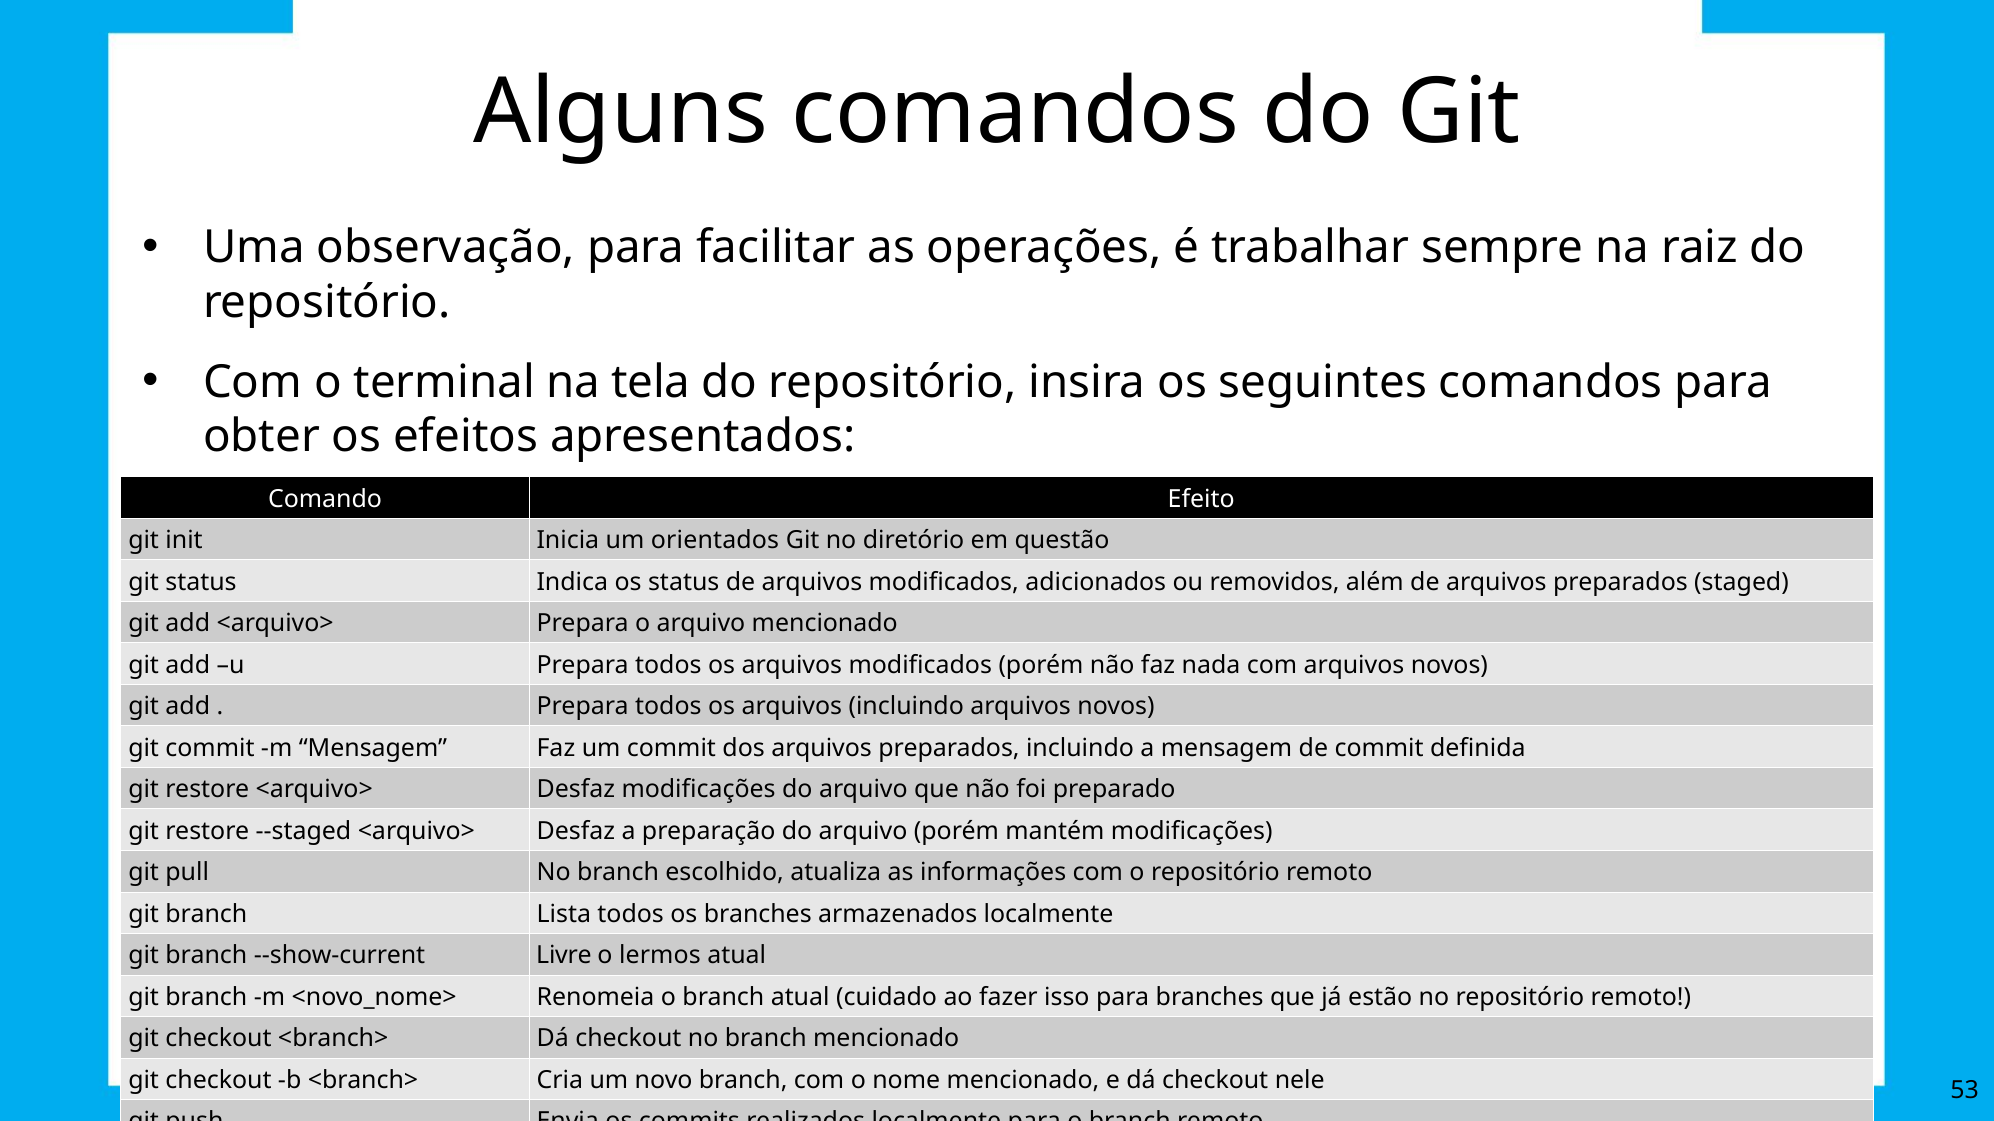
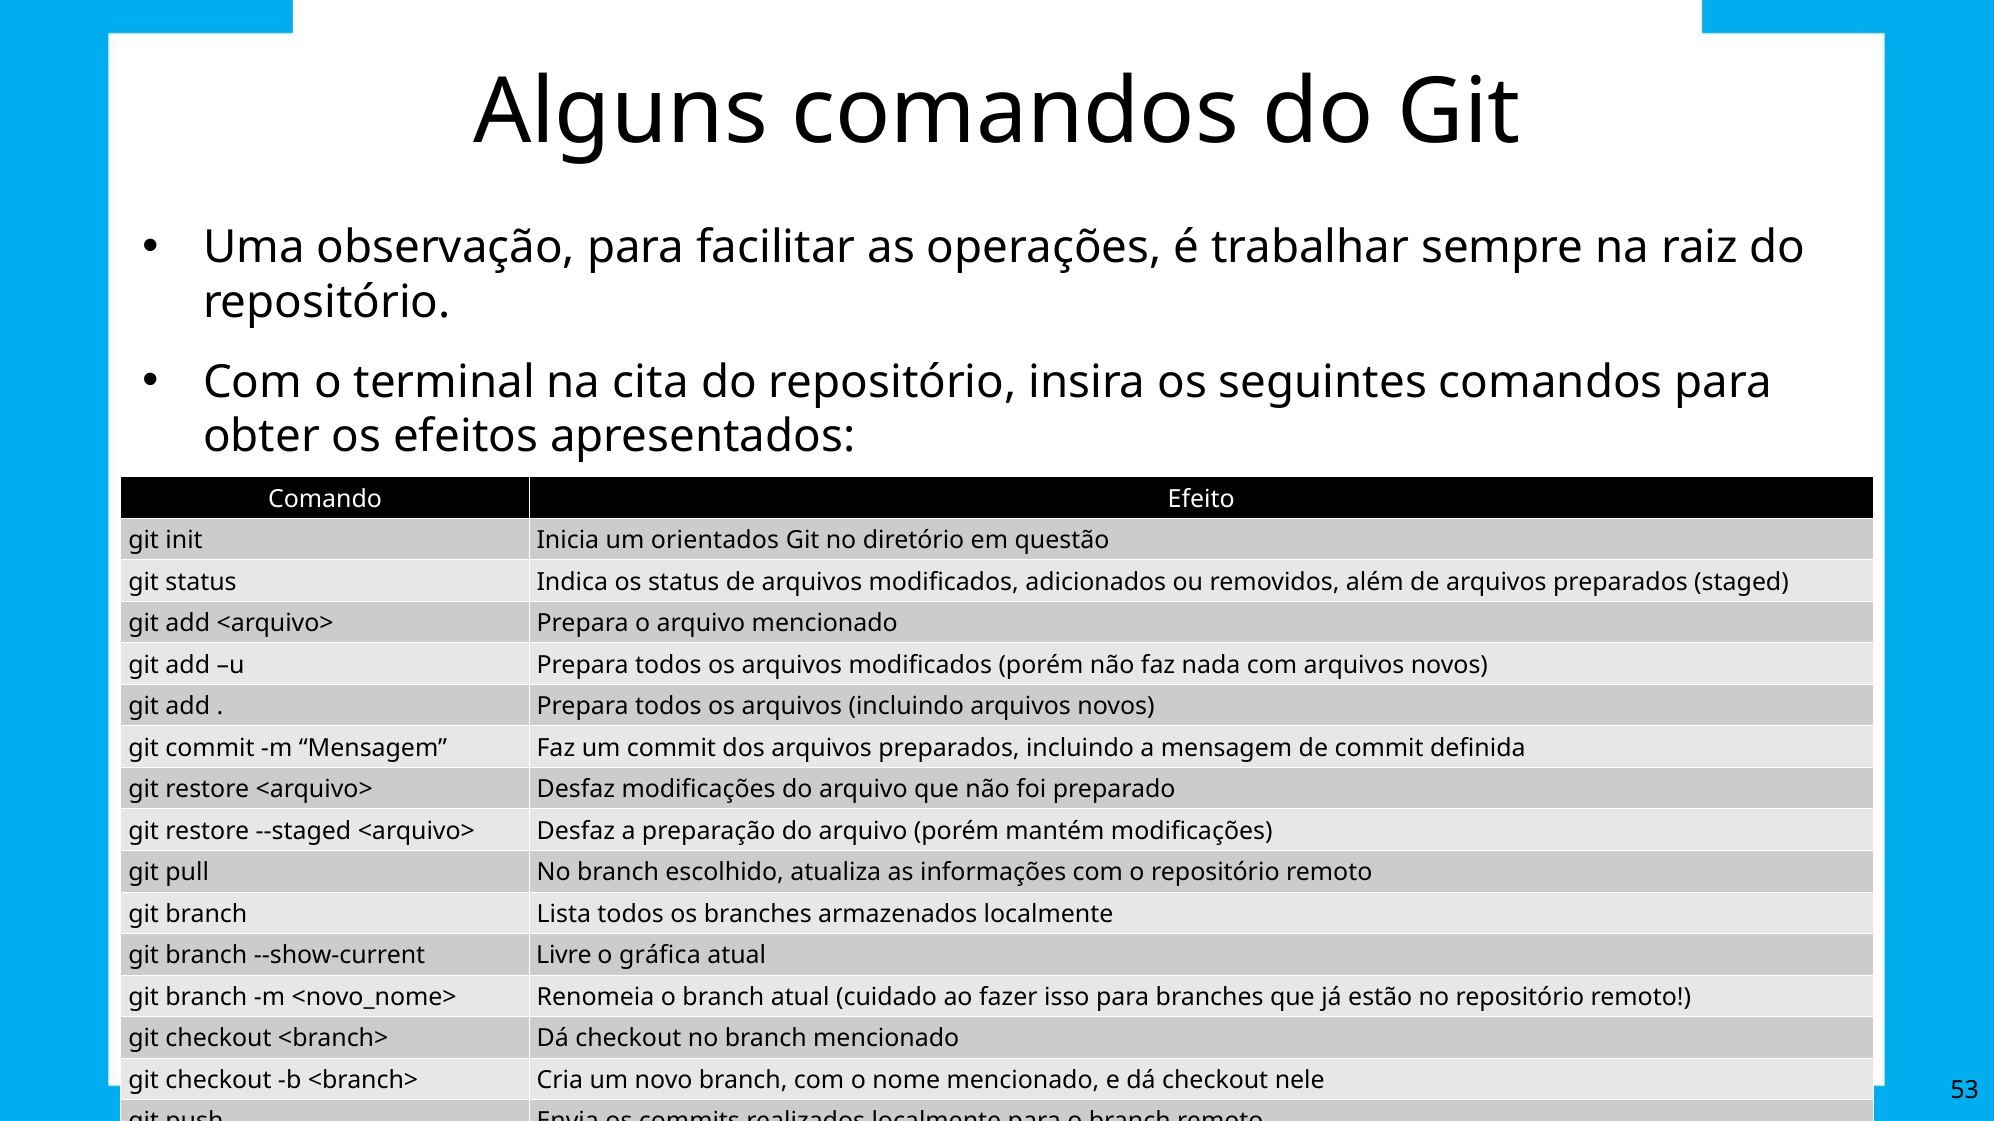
tela: tela -> cita
lermos: lermos -> gráfica
